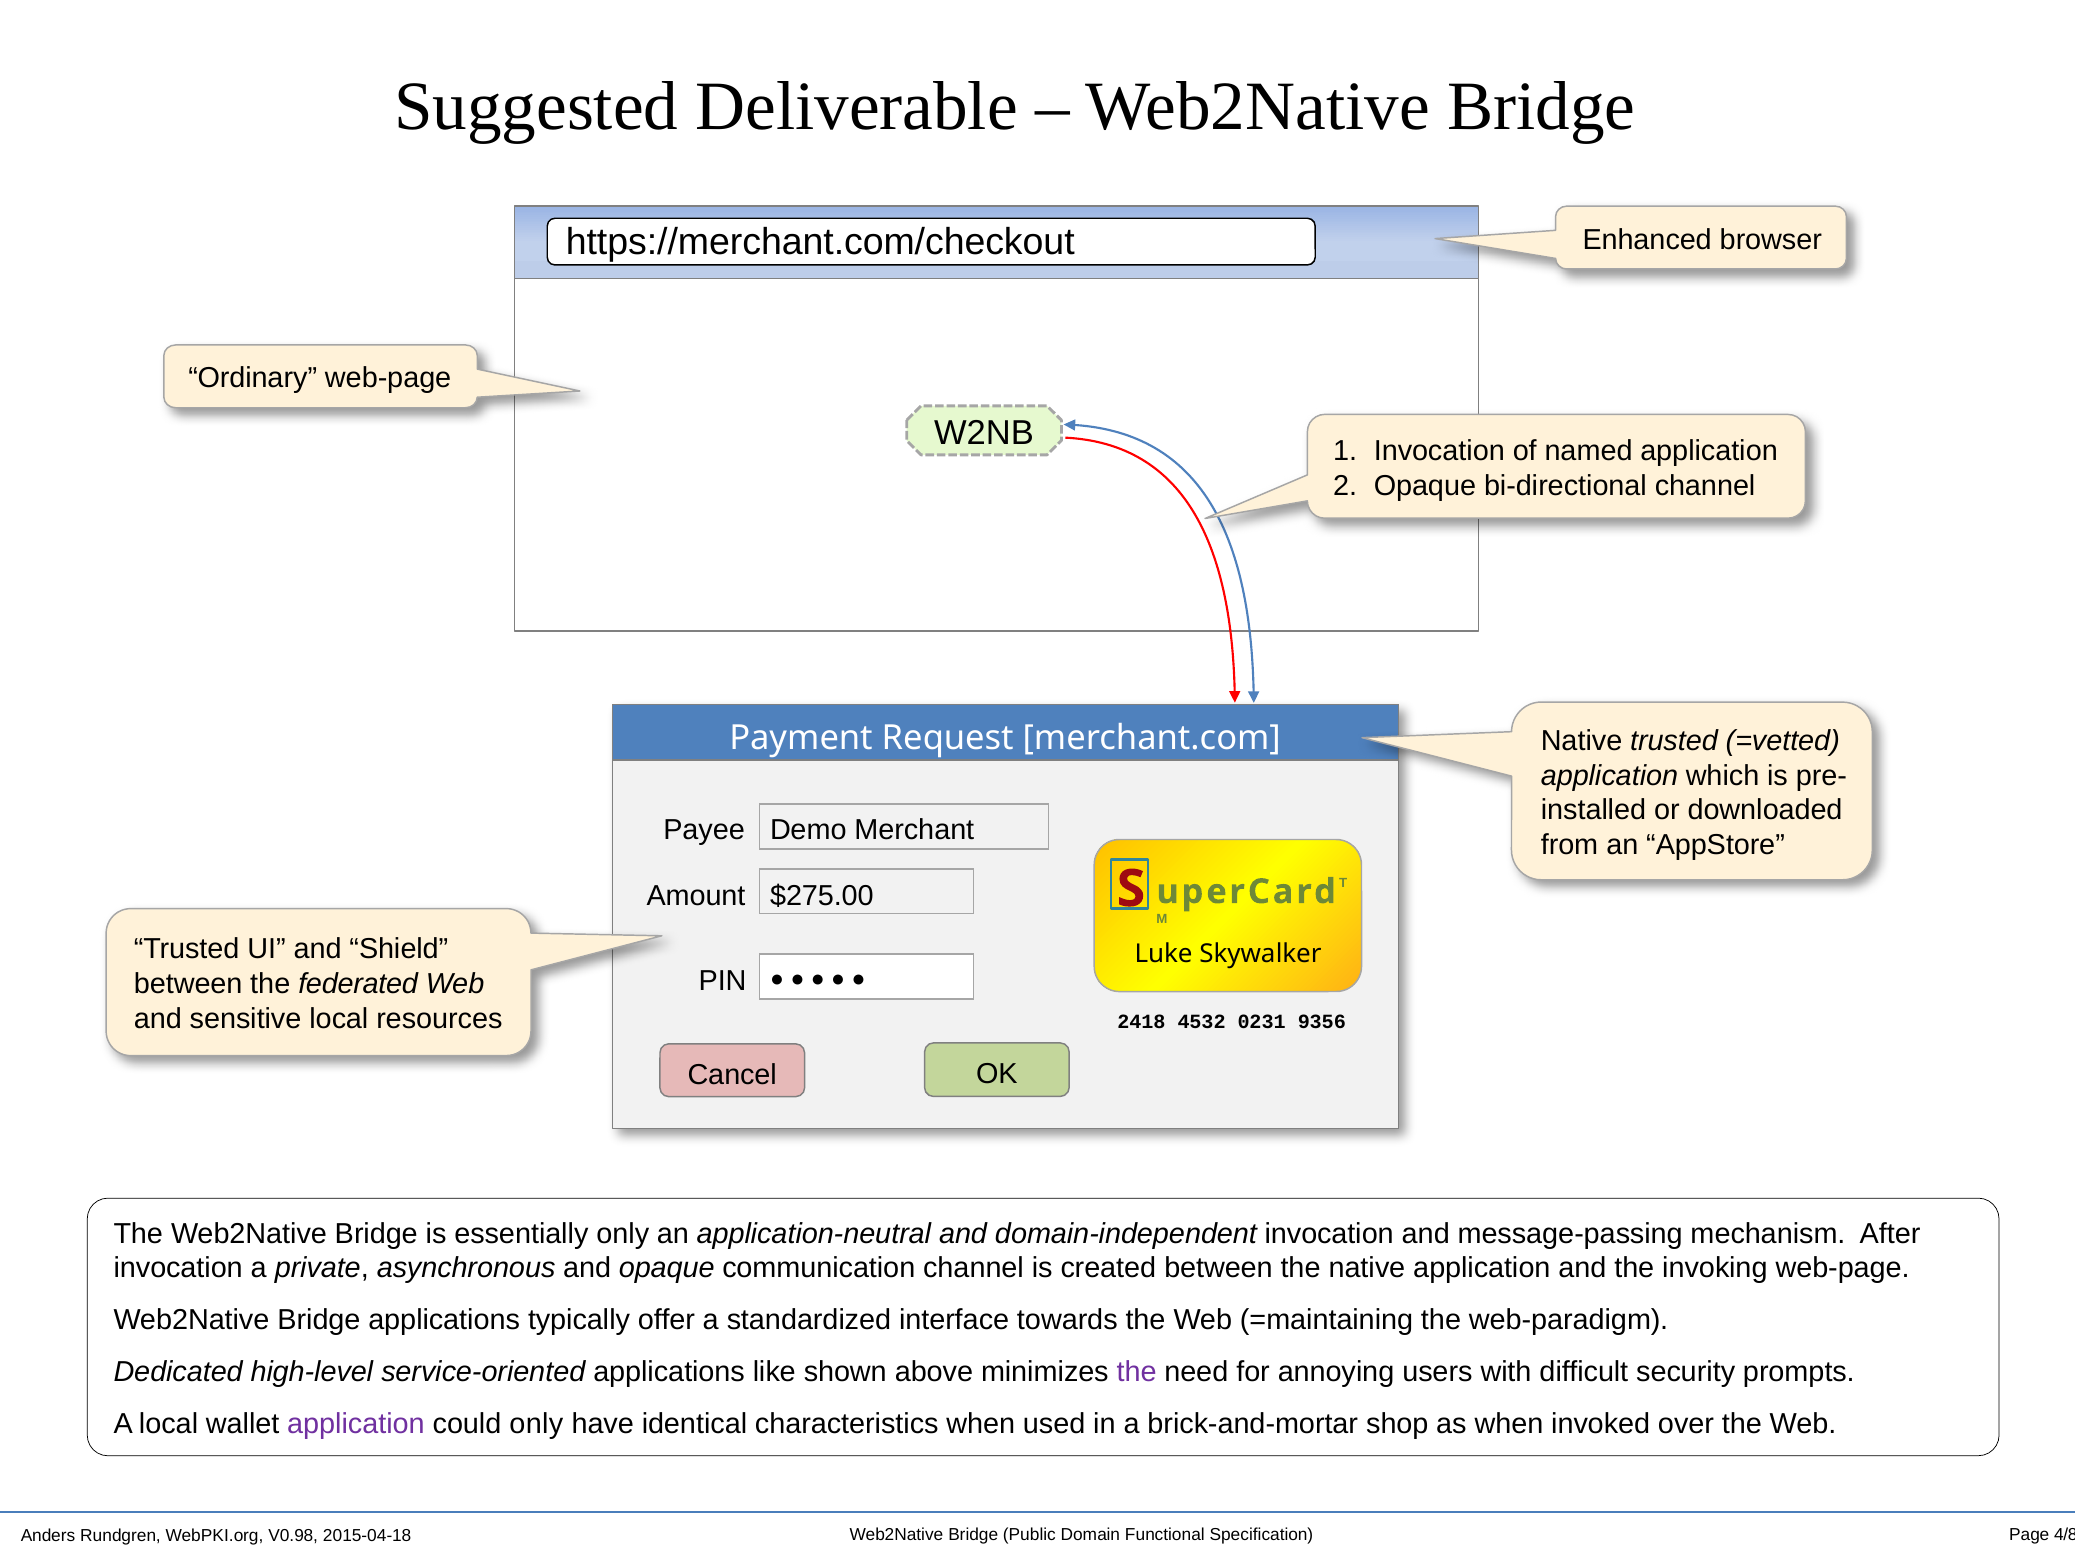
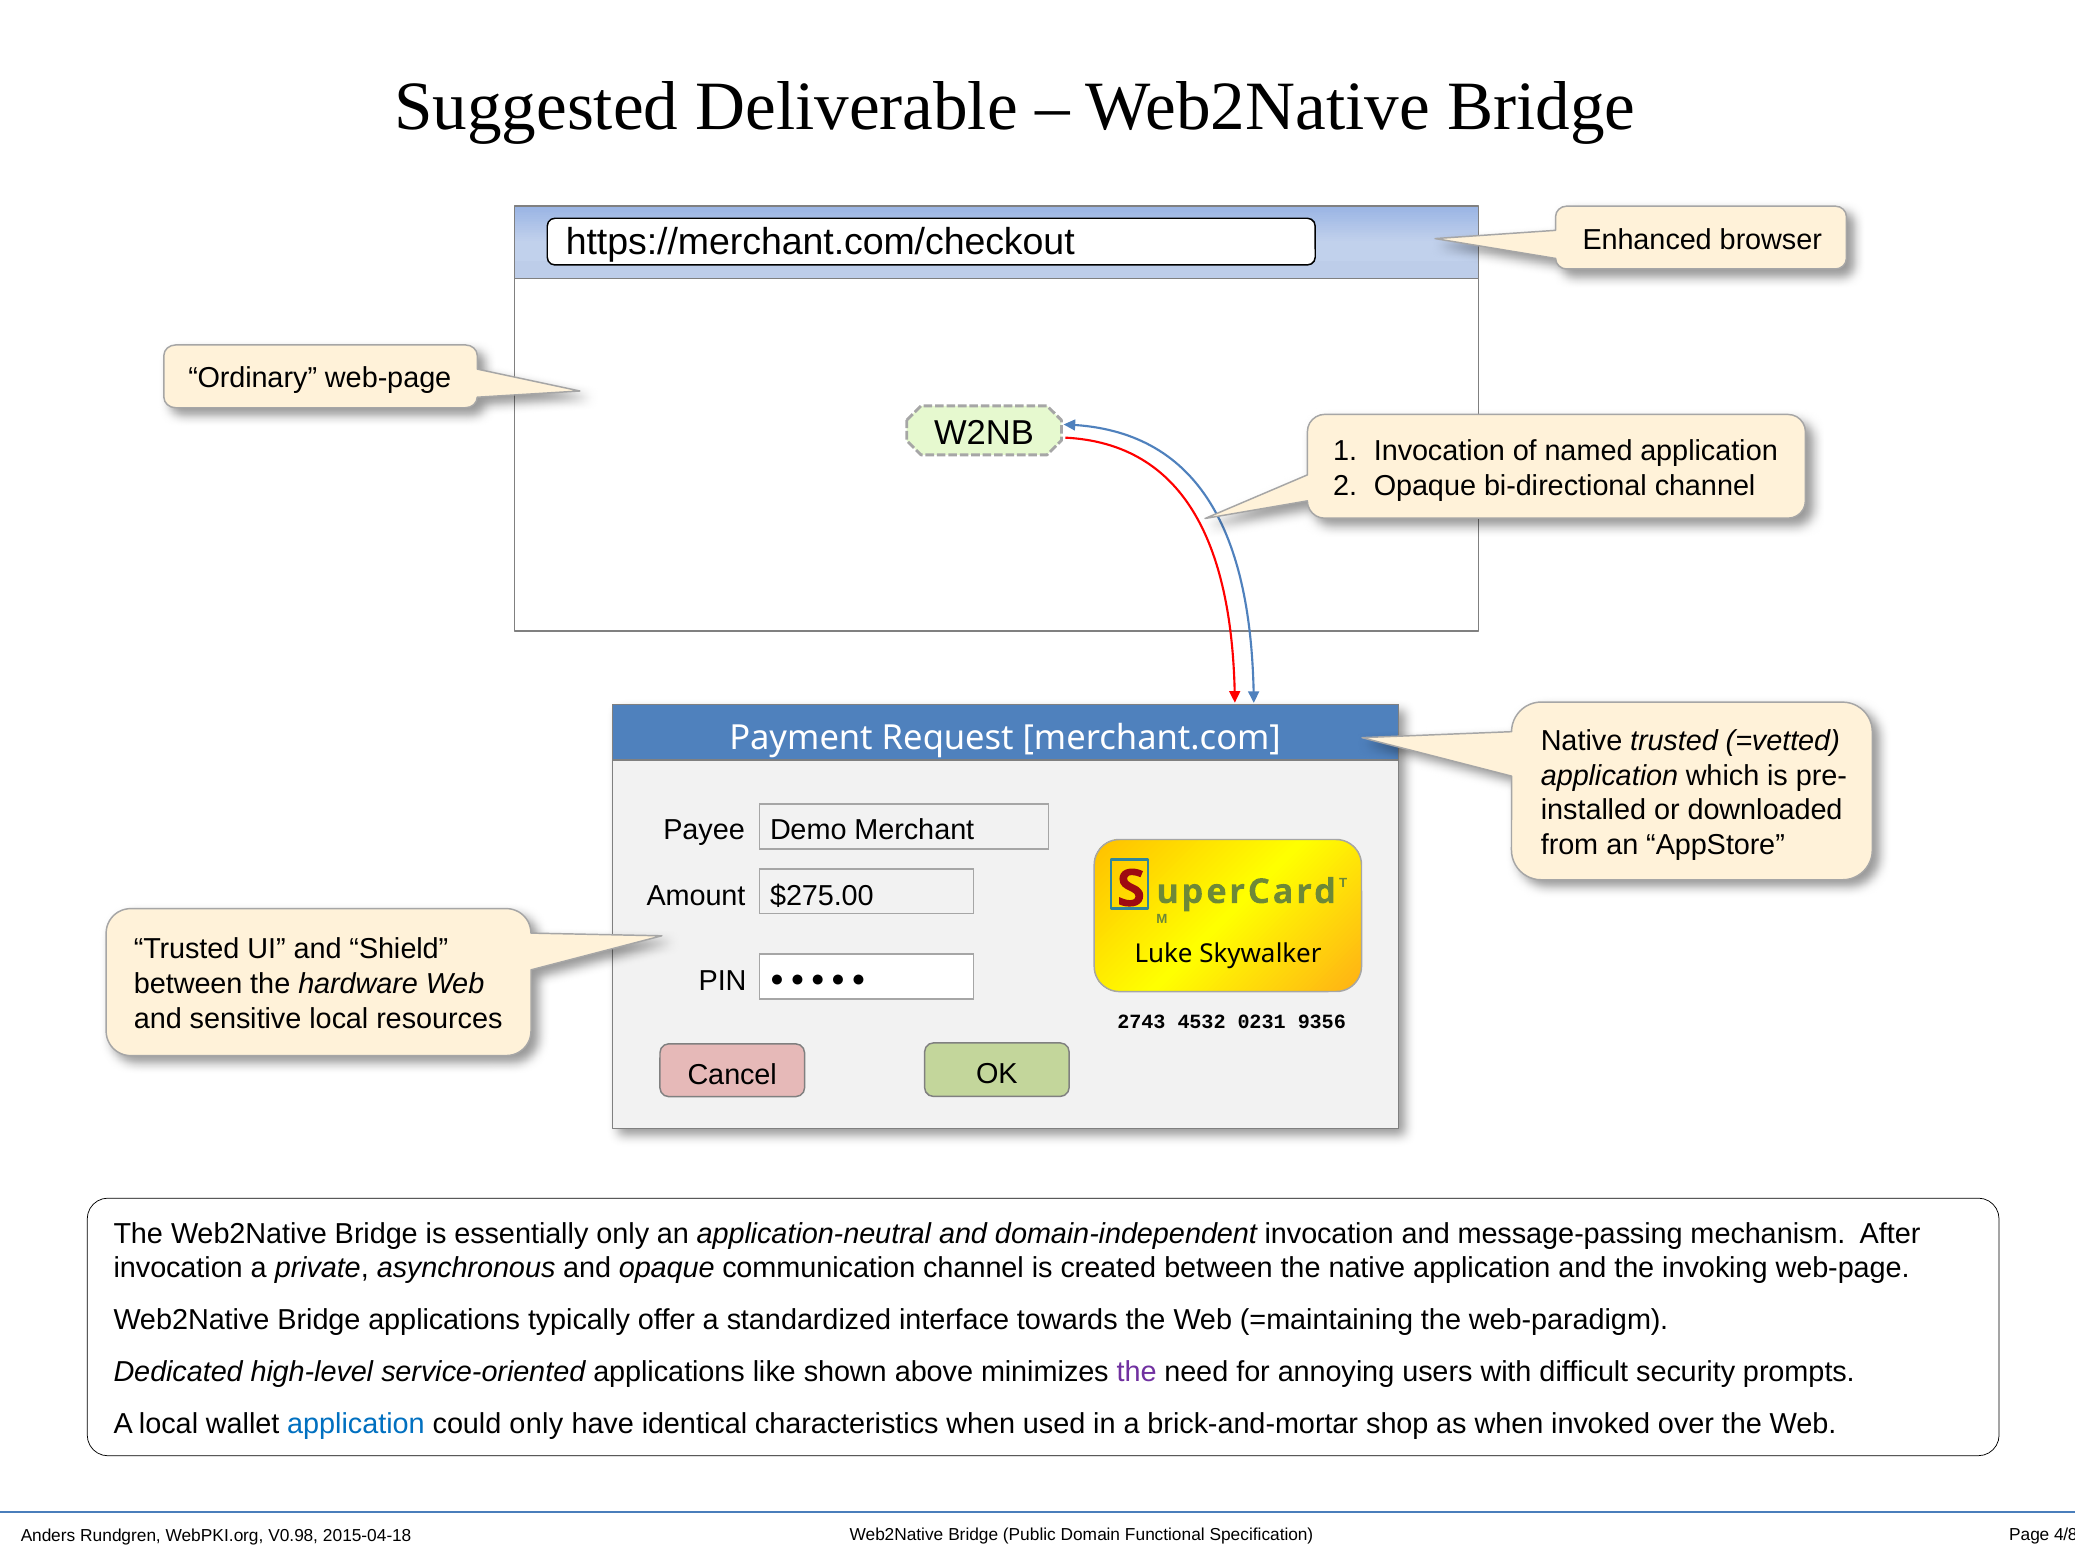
federated: federated -> hardware
2418: 2418 -> 2743
application at (356, 1424) colour: purple -> blue
